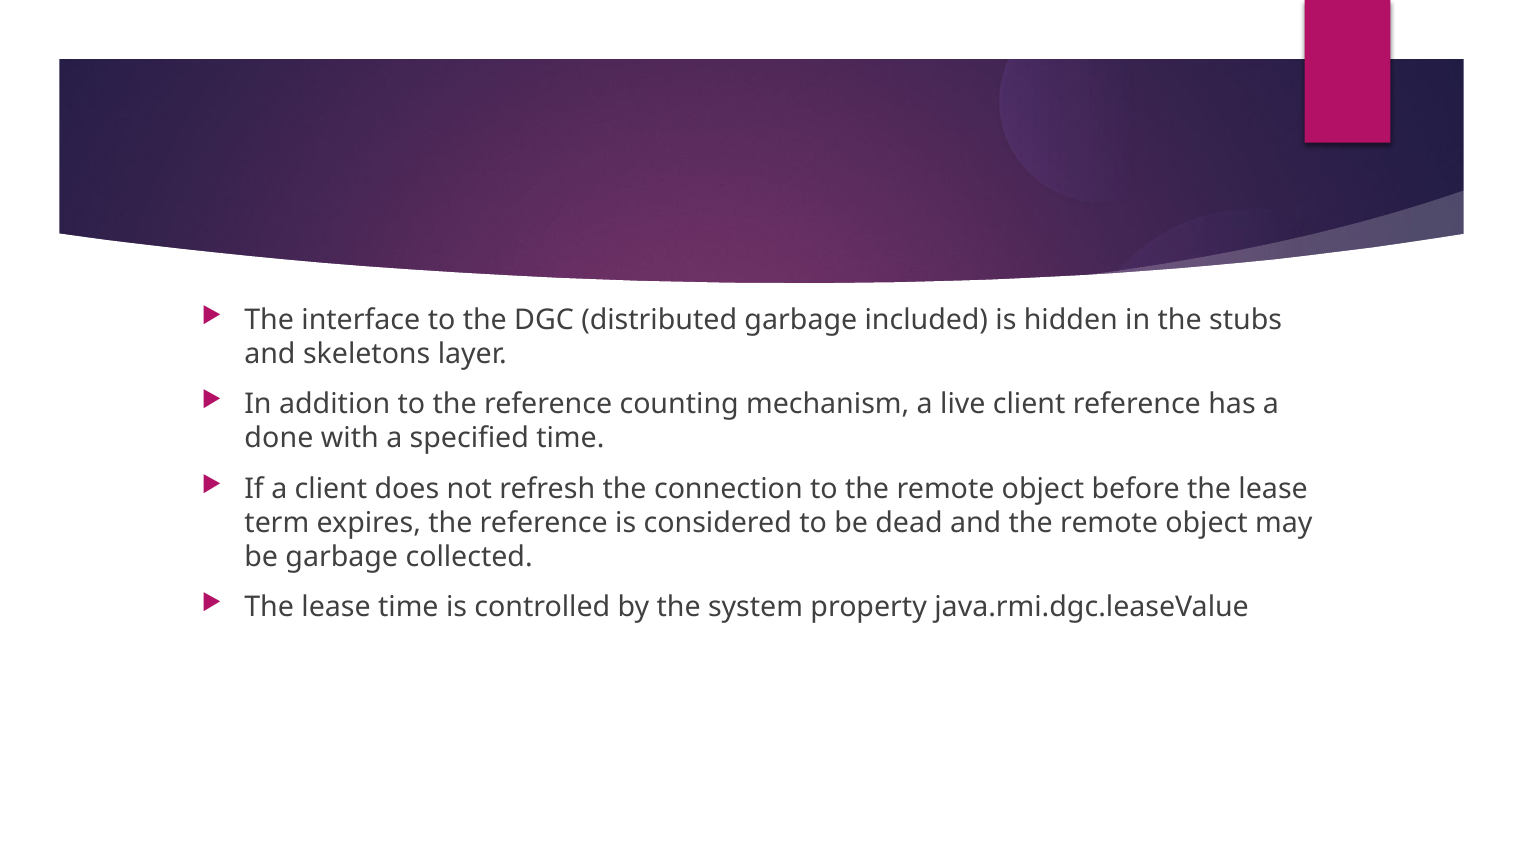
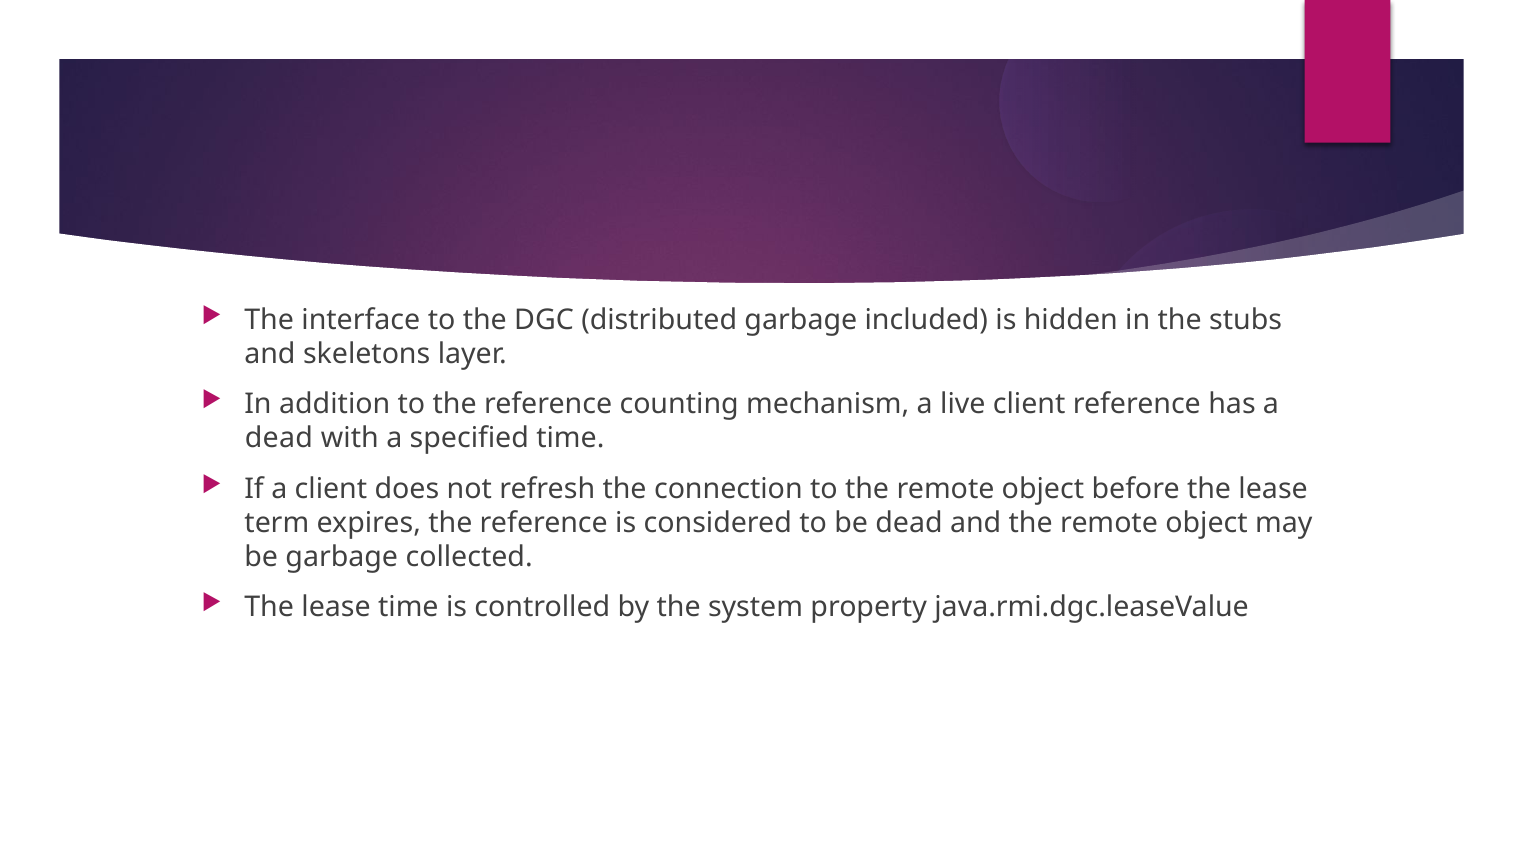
done at (279, 439): done -> dead
